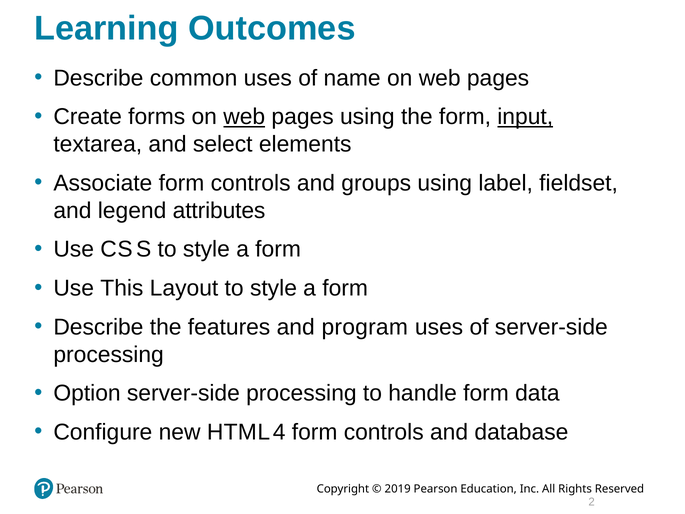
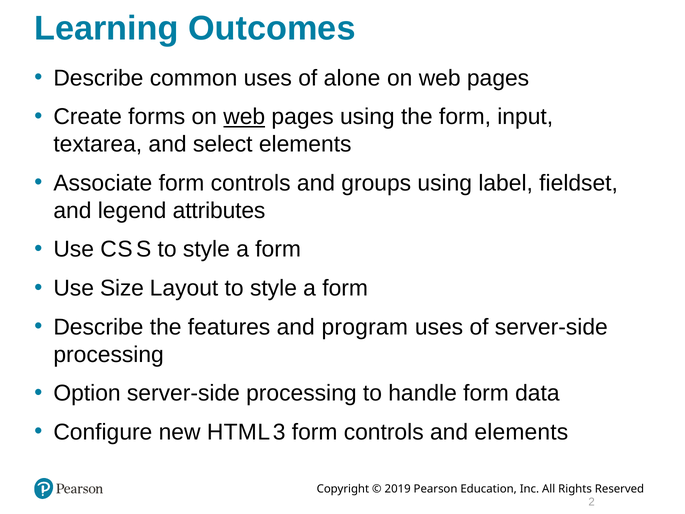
name: name -> alone
input underline: present -> none
This: This -> Size
4: 4 -> 3
and database: database -> elements
